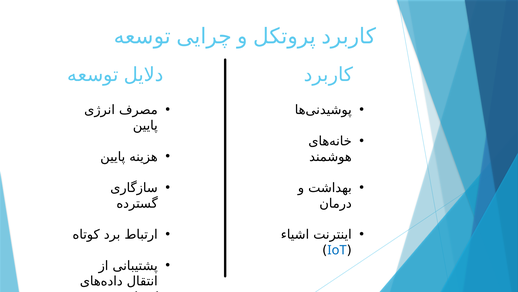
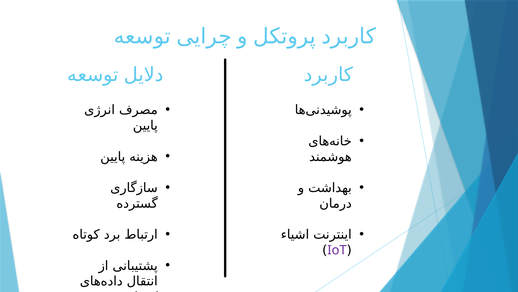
IoT colour: blue -> purple
